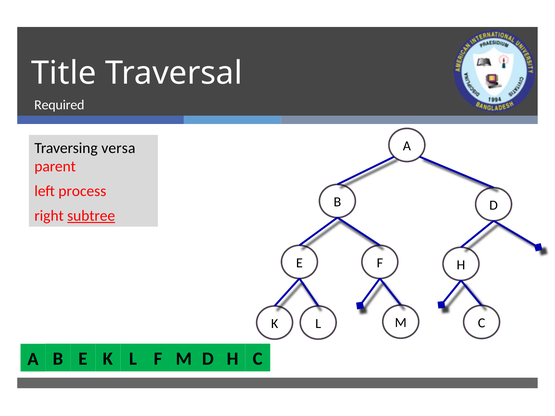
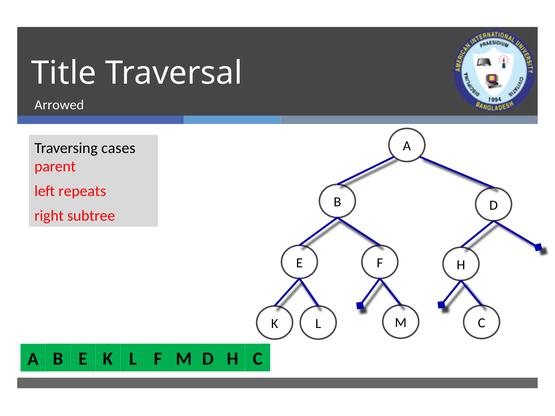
Required: Required -> Arrowed
versa: versa -> cases
process: process -> repeats
subtree underline: present -> none
